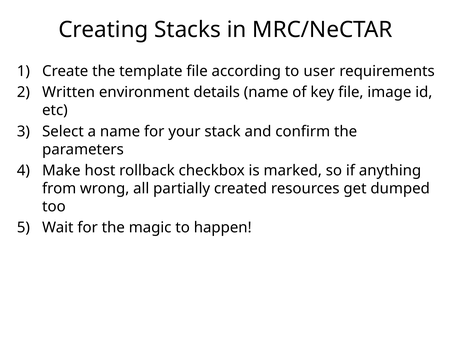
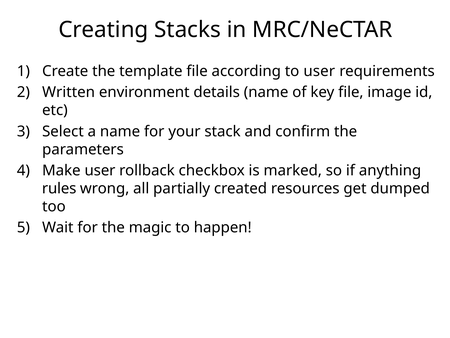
Make host: host -> user
from: from -> rules
